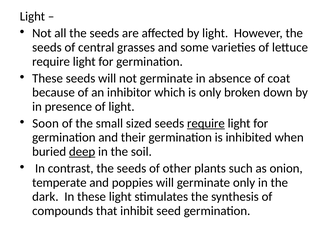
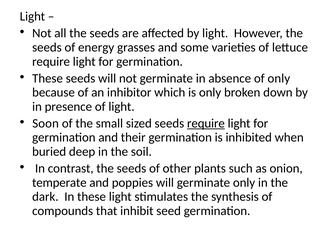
central: central -> energy
of coat: coat -> only
deep underline: present -> none
